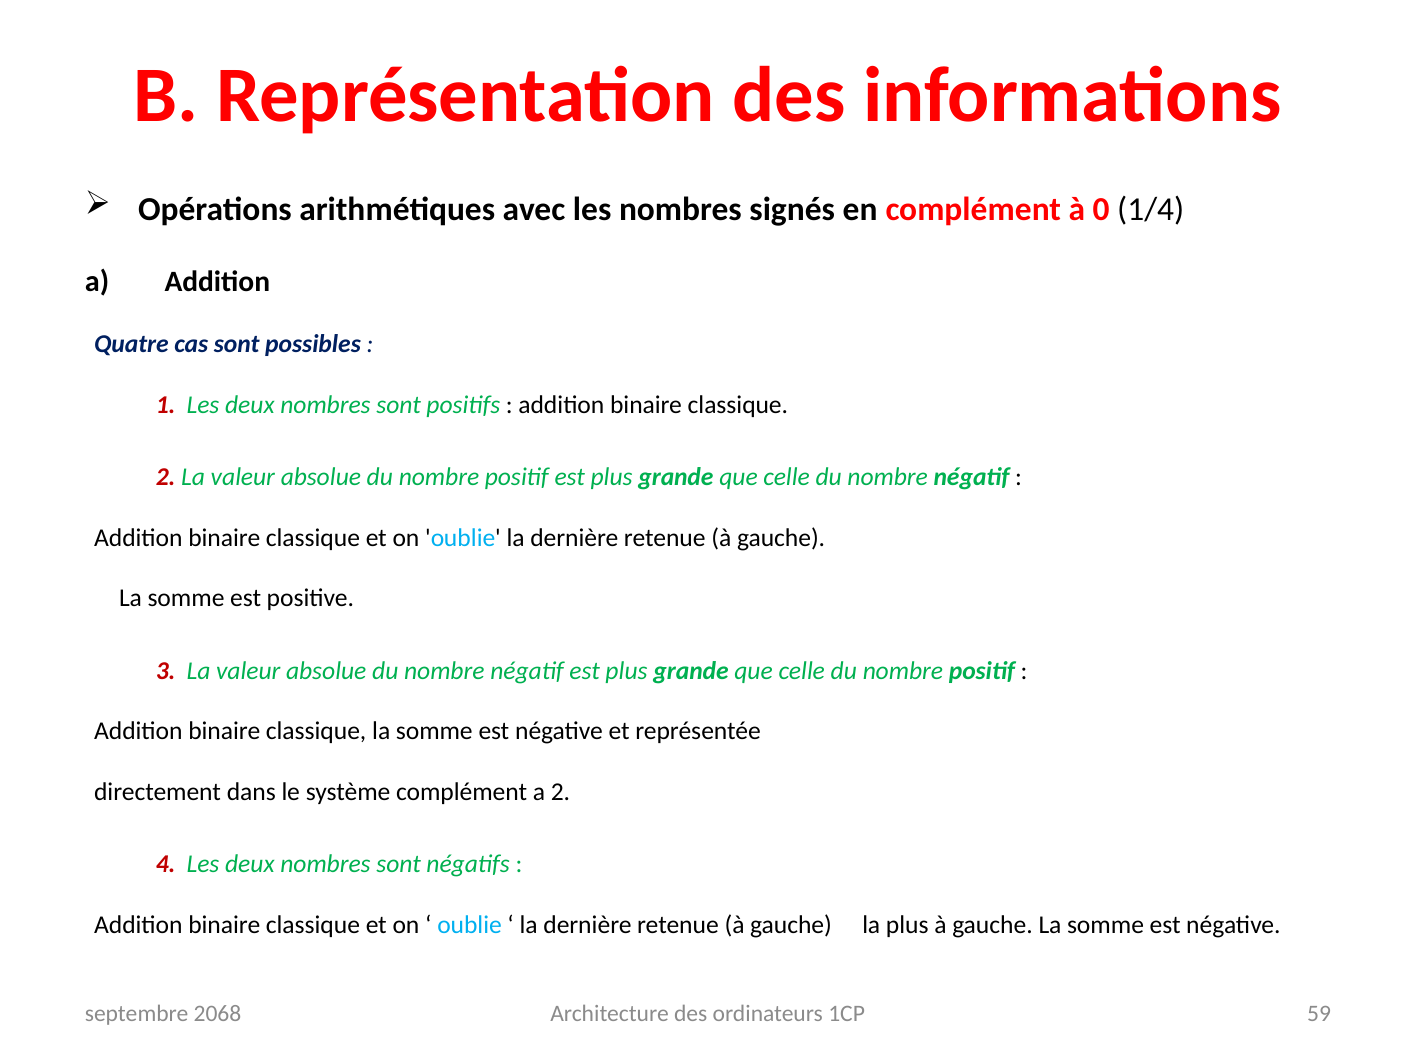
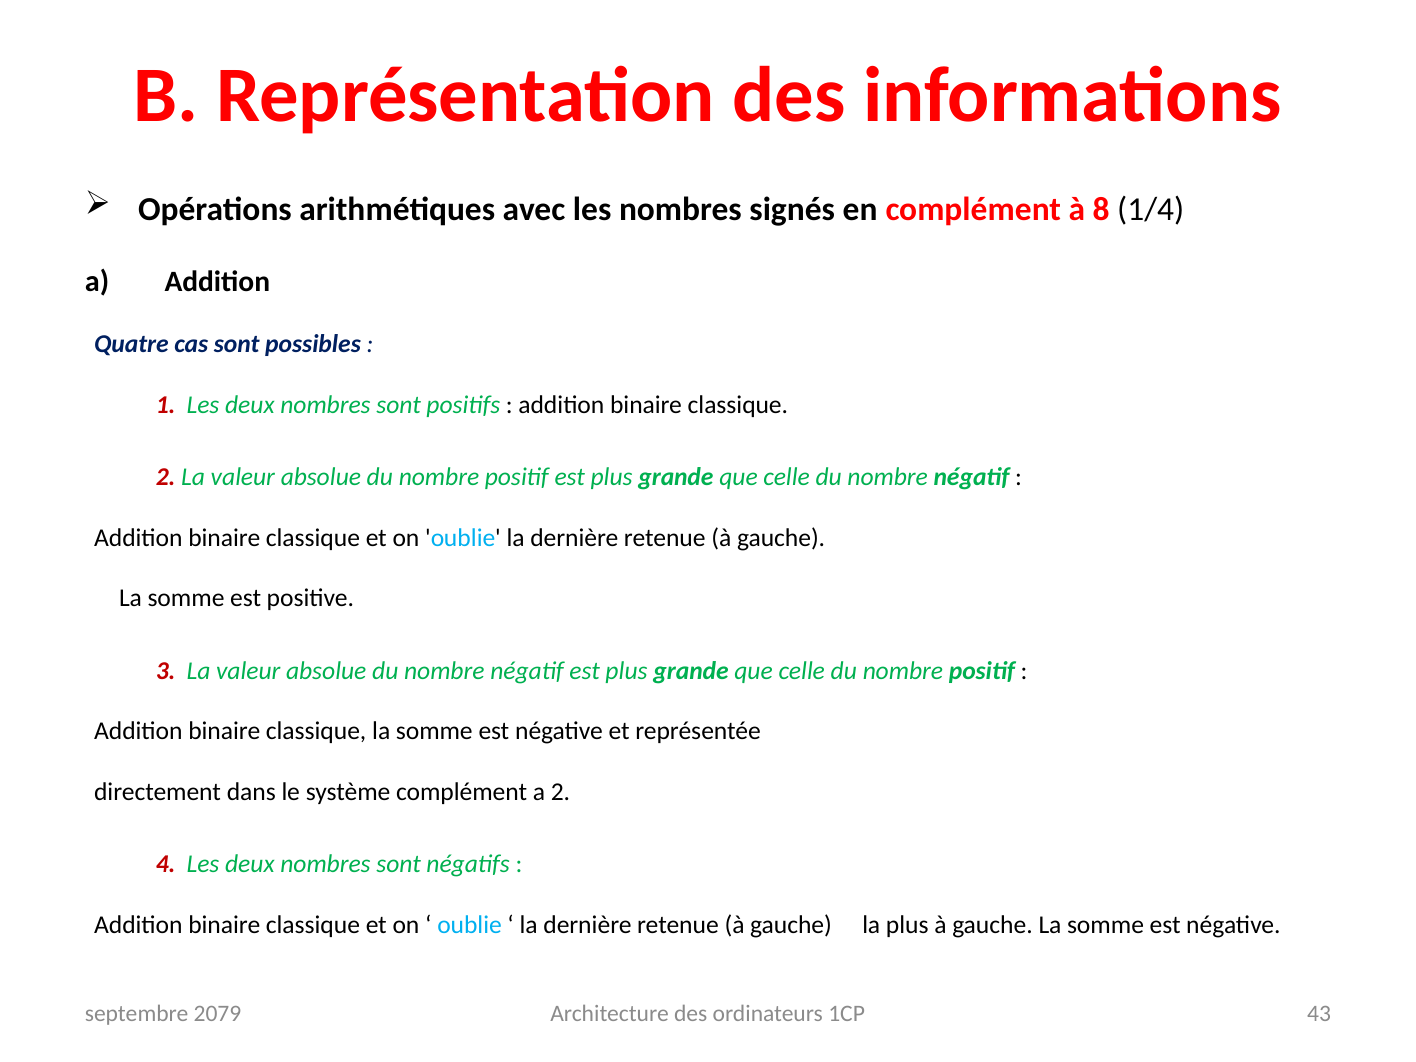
0: 0 -> 8
59: 59 -> 43
2068: 2068 -> 2079
